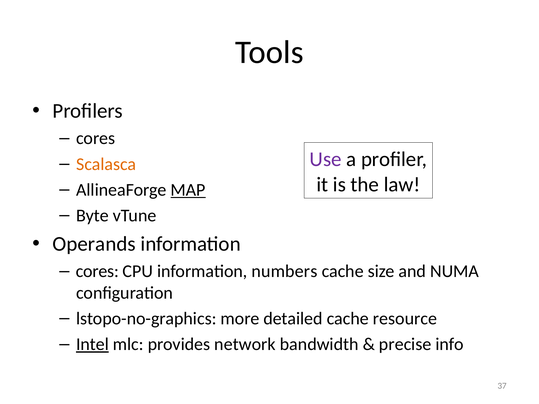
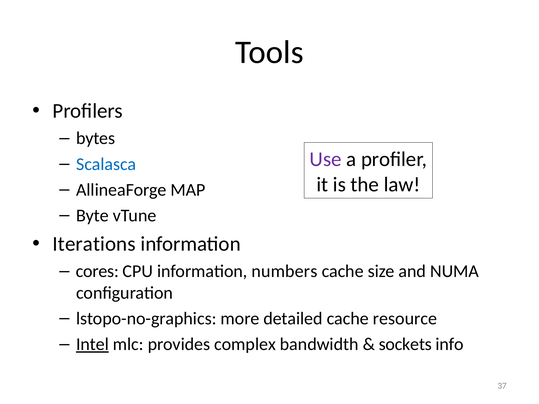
cores at (96, 138): cores -> bytes
Scalasca colour: orange -> blue
MAP underline: present -> none
Operands: Operands -> Iterations
network: network -> complex
precise: precise -> sockets
